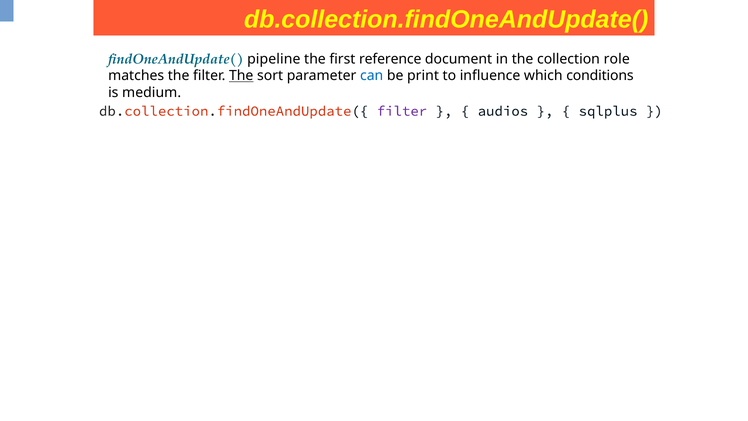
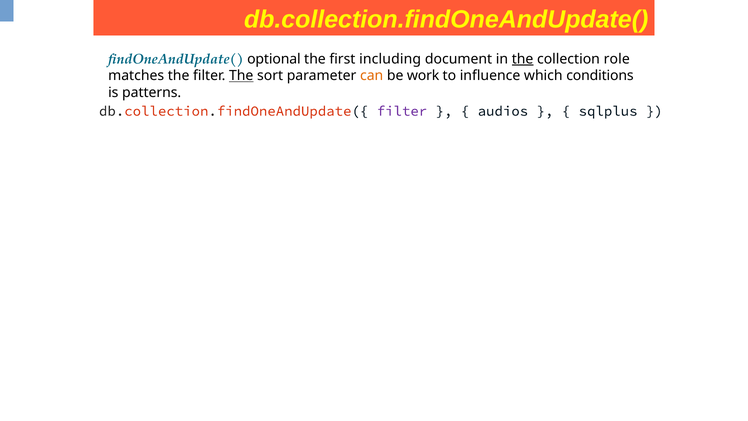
pipeline: pipeline -> optional
reference: reference -> including
the at (523, 59) underline: none -> present
can colour: blue -> orange
print: print -> work
medium: medium -> patterns
